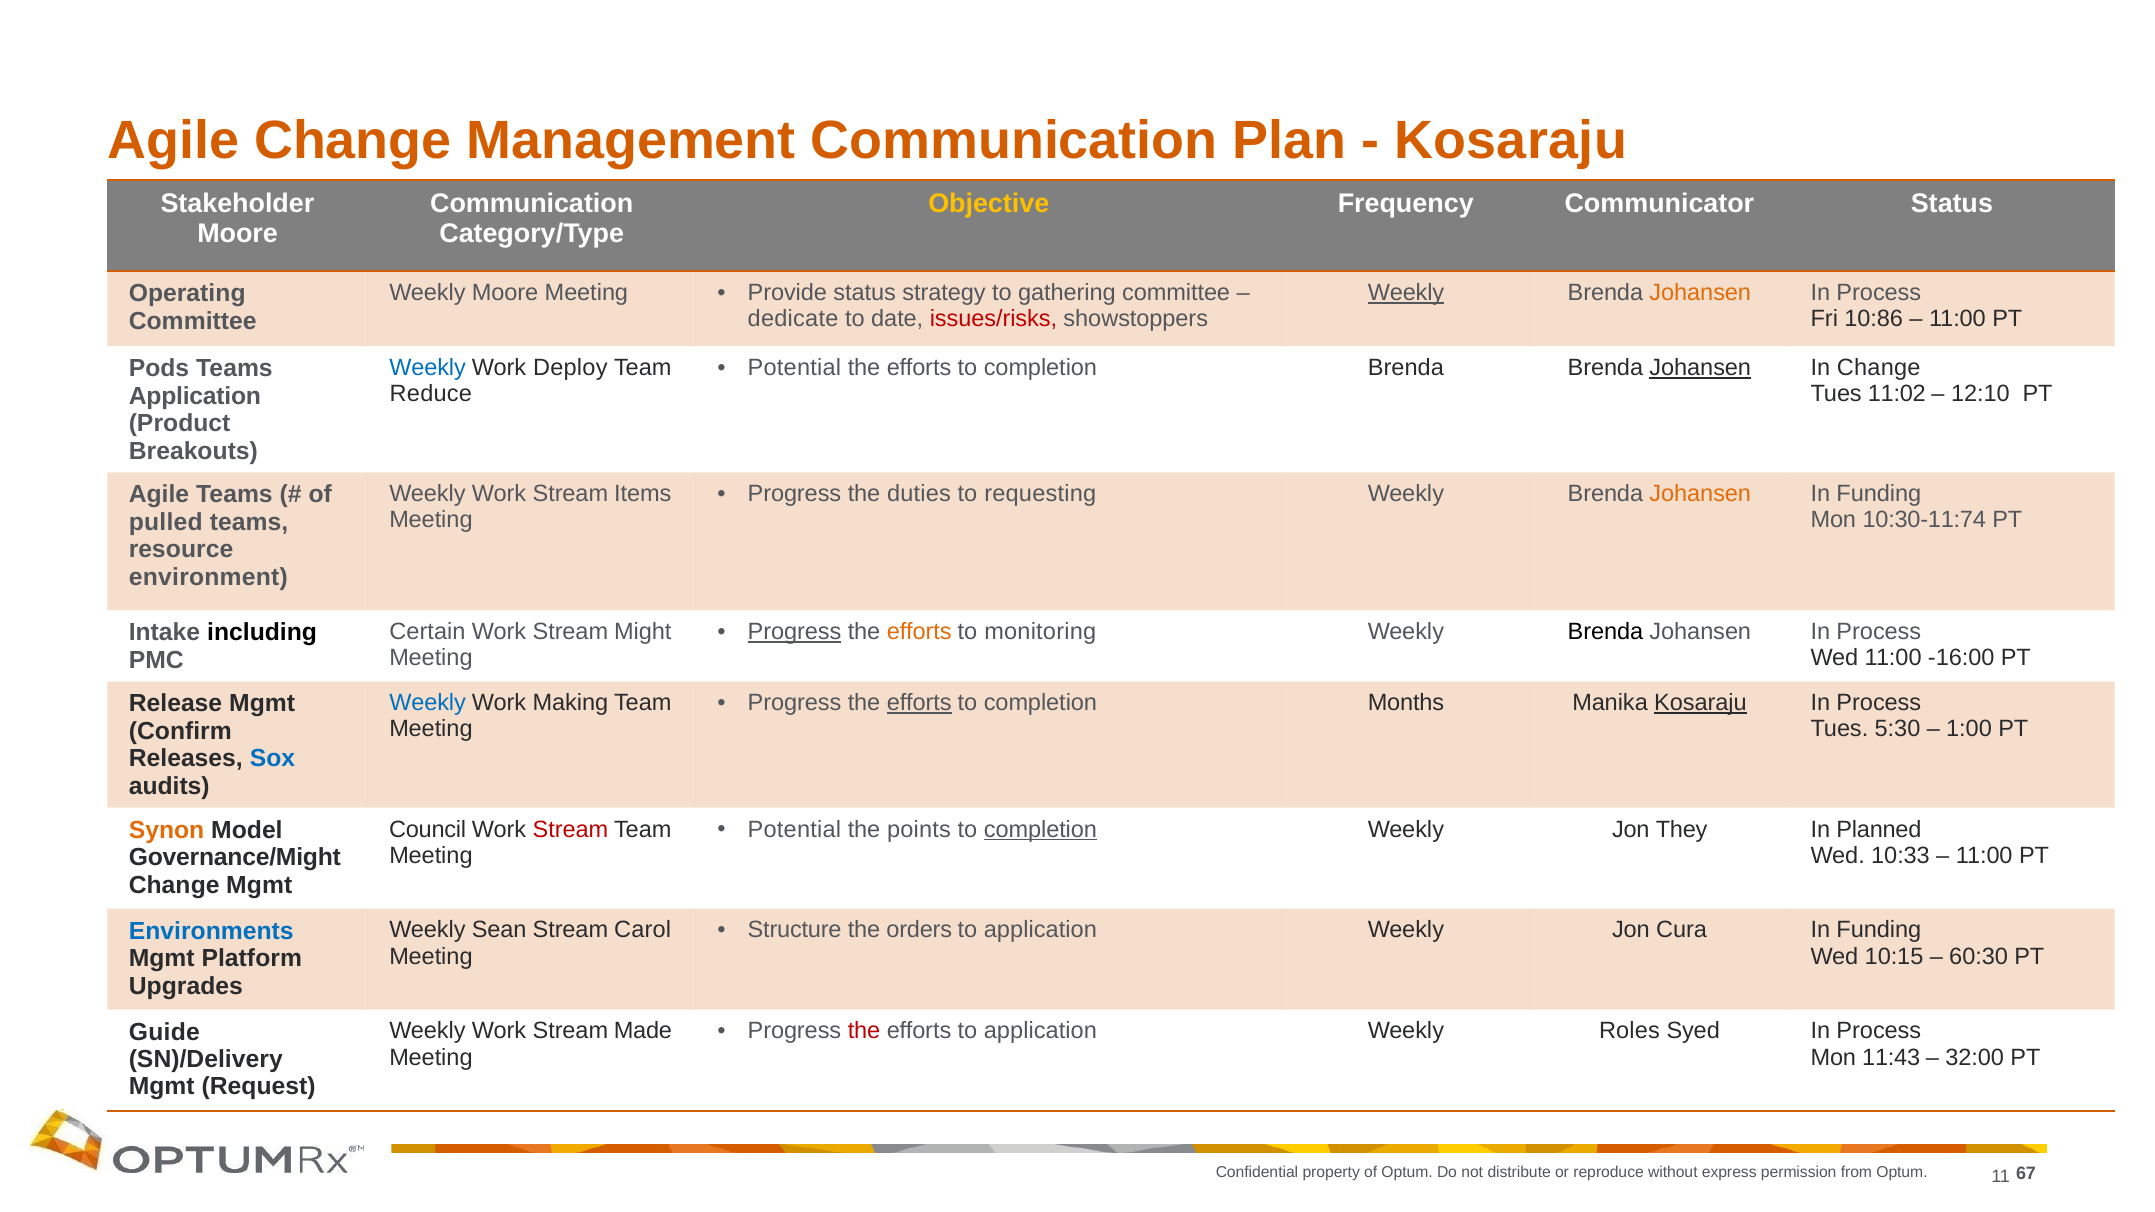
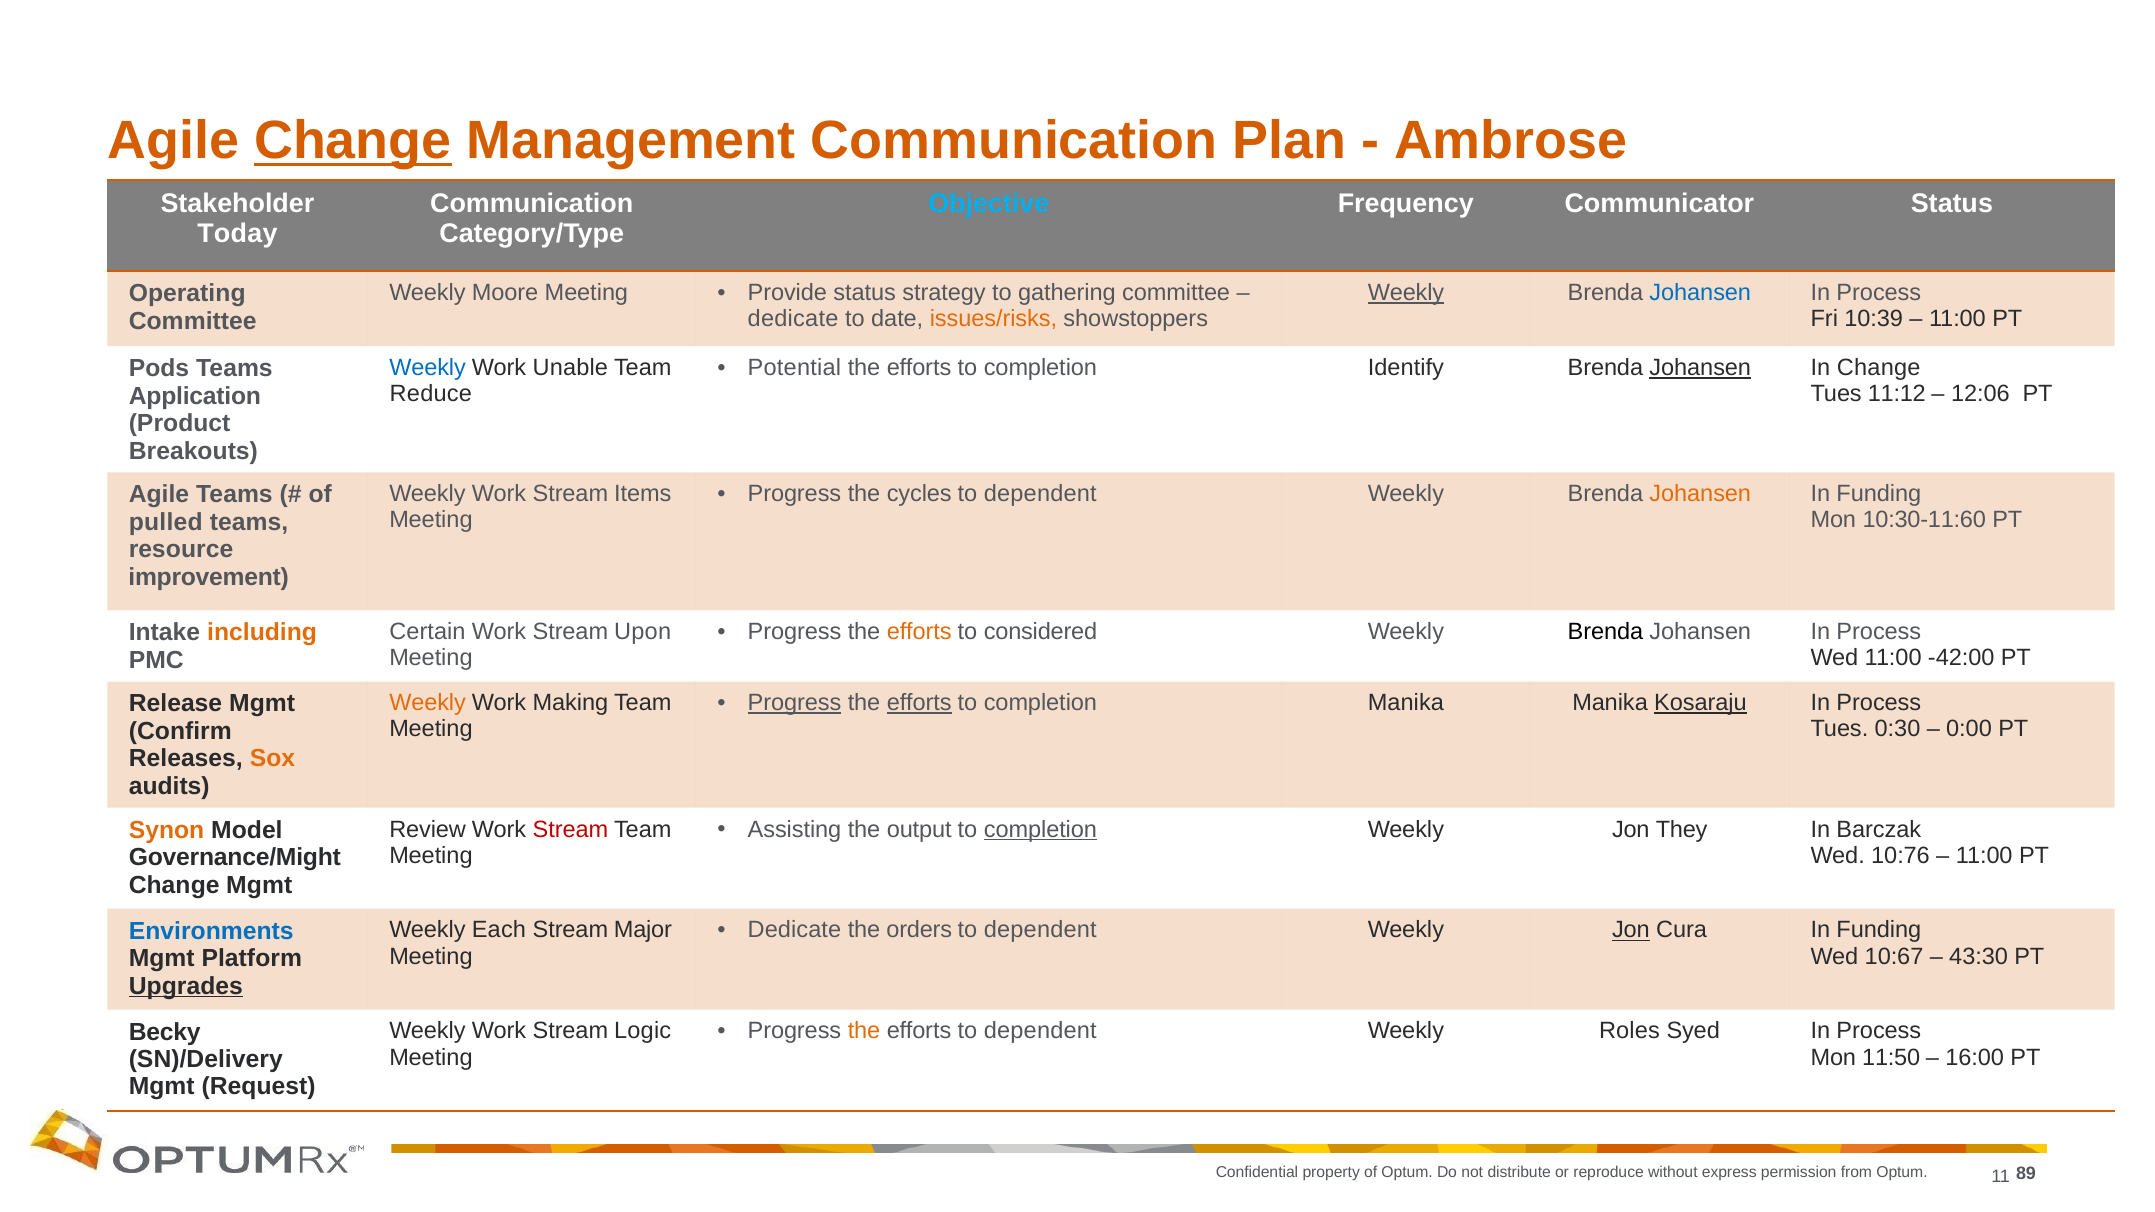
Change at (353, 141) underline: none -> present
Kosaraju at (1511, 141): Kosaraju -> Ambrose
Objective colour: yellow -> light blue
Moore at (238, 234): Moore -> Today
Johansen at (1700, 293) colour: orange -> blue
issues/risks colour: red -> orange
10:86: 10:86 -> 10:39
completion Brenda: Brenda -> Identify
Deploy: Deploy -> Unable
11:02: 11:02 -> 11:12
12:10: 12:10 -> 12:06
duties: duties -> cycles
requesting at (1040, 494): requesting -> dependent
10:30-11:74: 10:30-11:74 -> 10:30-11:60
environment: environment -> improvement
Might: Might -> Upon
Progress at (795, 632) underline: present -> none
monitoring: monitoring -> considered
including colour: black -> orange
-16:00: -16:00 -> -42:00
Weekly at (428, 703) colour: blue -> orange
Progress at (795, 703) underline: none -> present
completion Months: Months -> Manika
5:30: 5:30 -> 0:30
1:00: 1:00 -> 0:00
Sox colour: blue -> orange
Potential at (794, 829): Potential -> Assisting
points: points -> output
Planned: Planned -> Barczak
Council: Council -> Review
10:33: 10:33 -> 10:76
Sean: Sean -> Each
Carol: Carol -> Major
Structure at (795, 930): Structure -> Dedicate
application at (1040, 930): application -> dependent
Jon at (1631, 930) underline: none -> present
10:15: 10:15 -> 10:67
60:30: 60:30 -> 43:30
Upgrades underline: none -> present
Made: Made -> Logic
the at (864, 1031) colour: red -> orange
efforts to application: application -> dependent
Guide: Guide -> Becky
11:43: 11:43 -> 11:50
32:00: 32:00 -> 16:00
67: 67 -> 89
